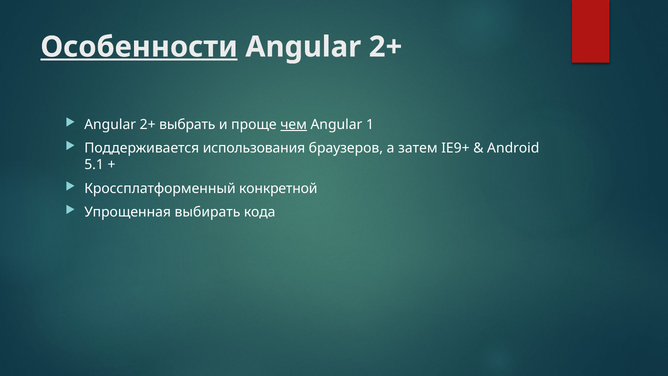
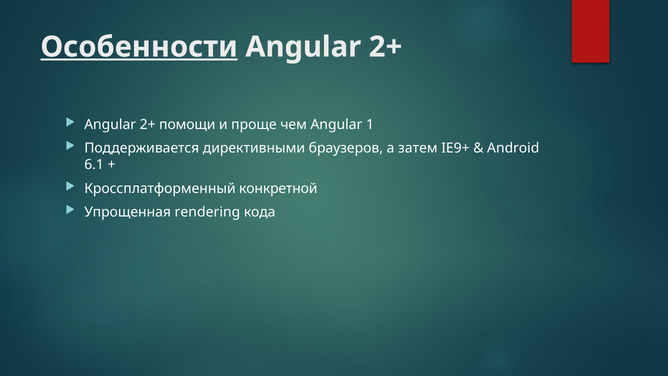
выбрать: выбрать -> помощи
чем underline: present -> none
использования: использования -> директивными
5.1: 5.1 -> 6.1
выбирать: выбирать -> rendering
